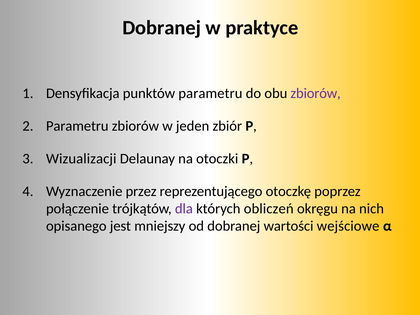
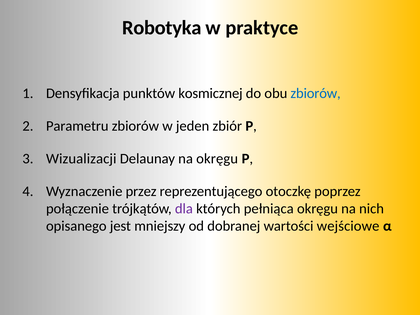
Dobranej at (162, 28): Dobranej -> Robotyka
punktów parametru: parametru -> kosmicznej
zbiorów at (316, 93) colour: purple -> blue
na otoczki: otoczki -> okręgu
obliczeń: obliczeń -> pełniąca
